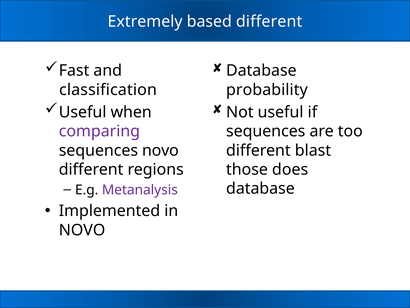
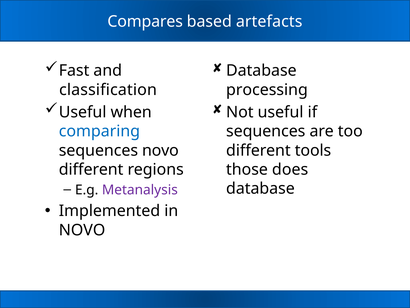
Extremely: Extremely -> Compares
based different: different -> artefacts
probability: probability -> processing
comparing colour: purple -> blue
blast: blast -> tools
